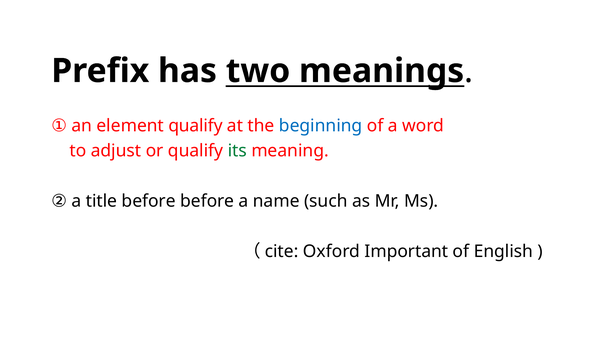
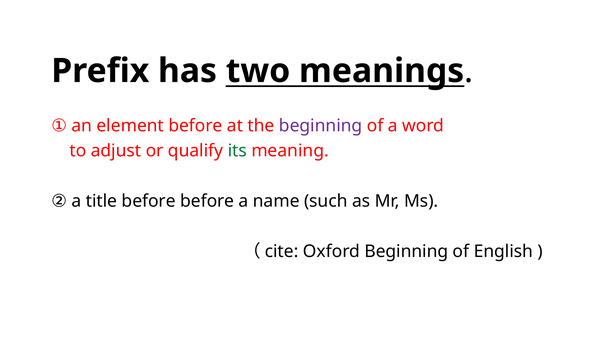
element qualify: qualify -> before
beginning at (321, 126) colour: blue -> purple
Oxford Important: Important -> Beginning
